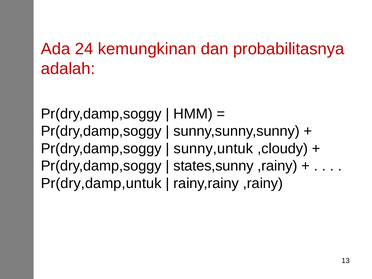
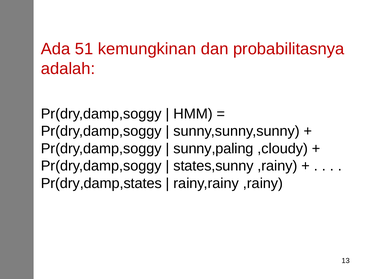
24: 24 -> 51
sunny,untuk: sunny,untuk -> sunny,paling
Pr(dry,damp,untuk: Pr(dry,damp,untuk -> Pr(dry,damp,states
